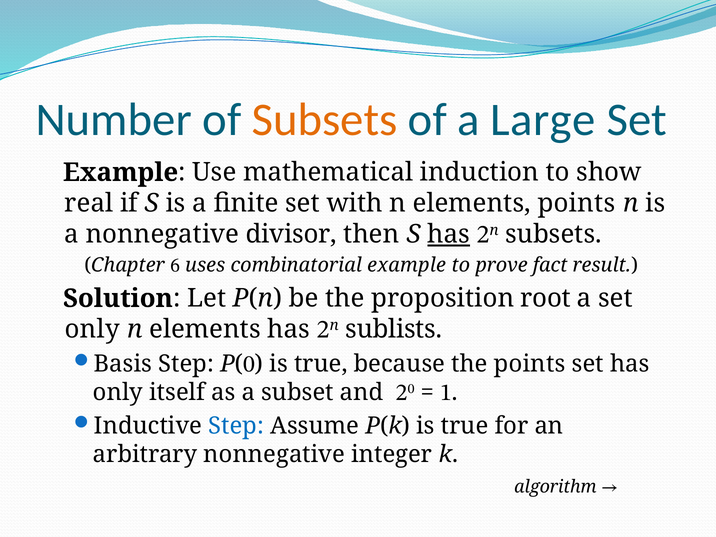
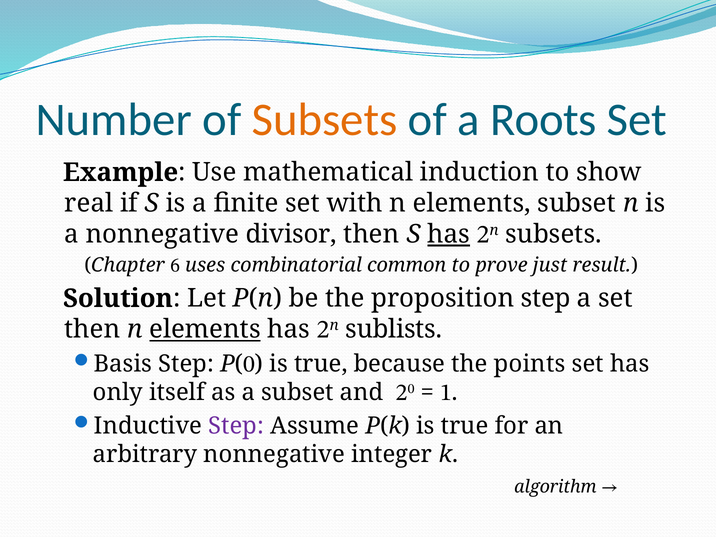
Large: Large -> Roots
elements points: points -> subset
combinatorial example: example -> common
fact: fact -> just
proposition root: root -> step
only at (92, 329): only -> then
elements at (205, 329) underline: none -> present
Step at (236, 426) colour: blue -> purple
